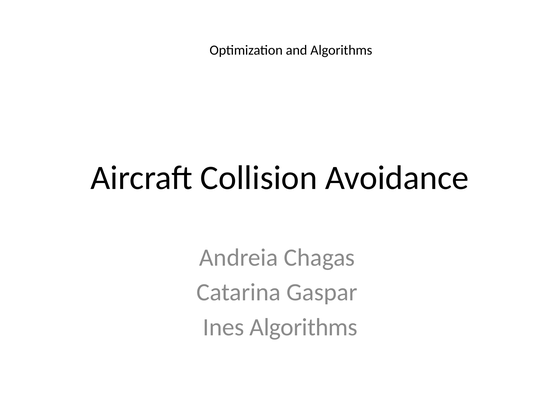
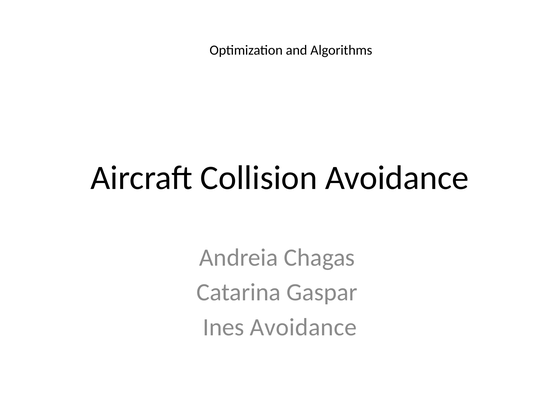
Ines Algorithms: Algorithms -> Avoidance
